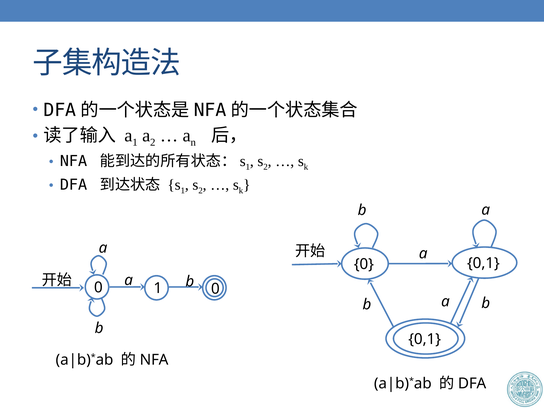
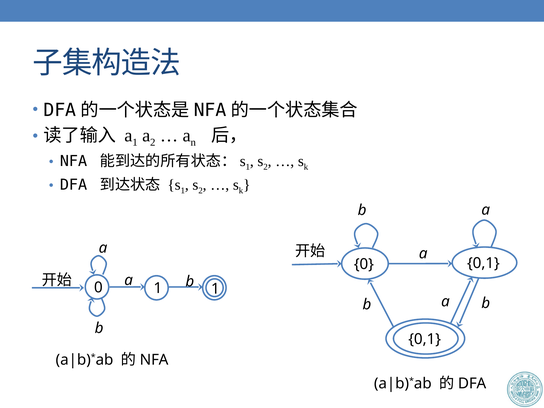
1 0: 0 -> 1
